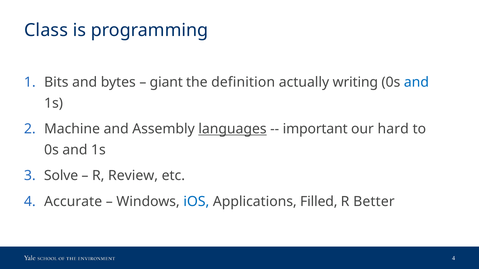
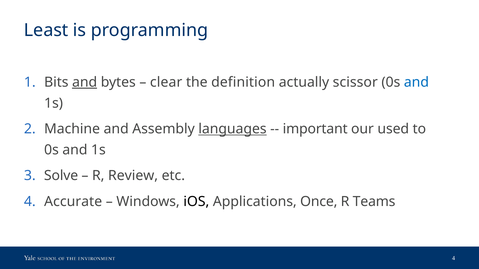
Class: Class -> Least
and at (85, 82) underline: none -> present
giant: giant -> clear
writing: writing -> scissor
hard: hard -> used
iOS colour: blue -> black
Filled: Filled -> Once
Better: Better -> Teams
